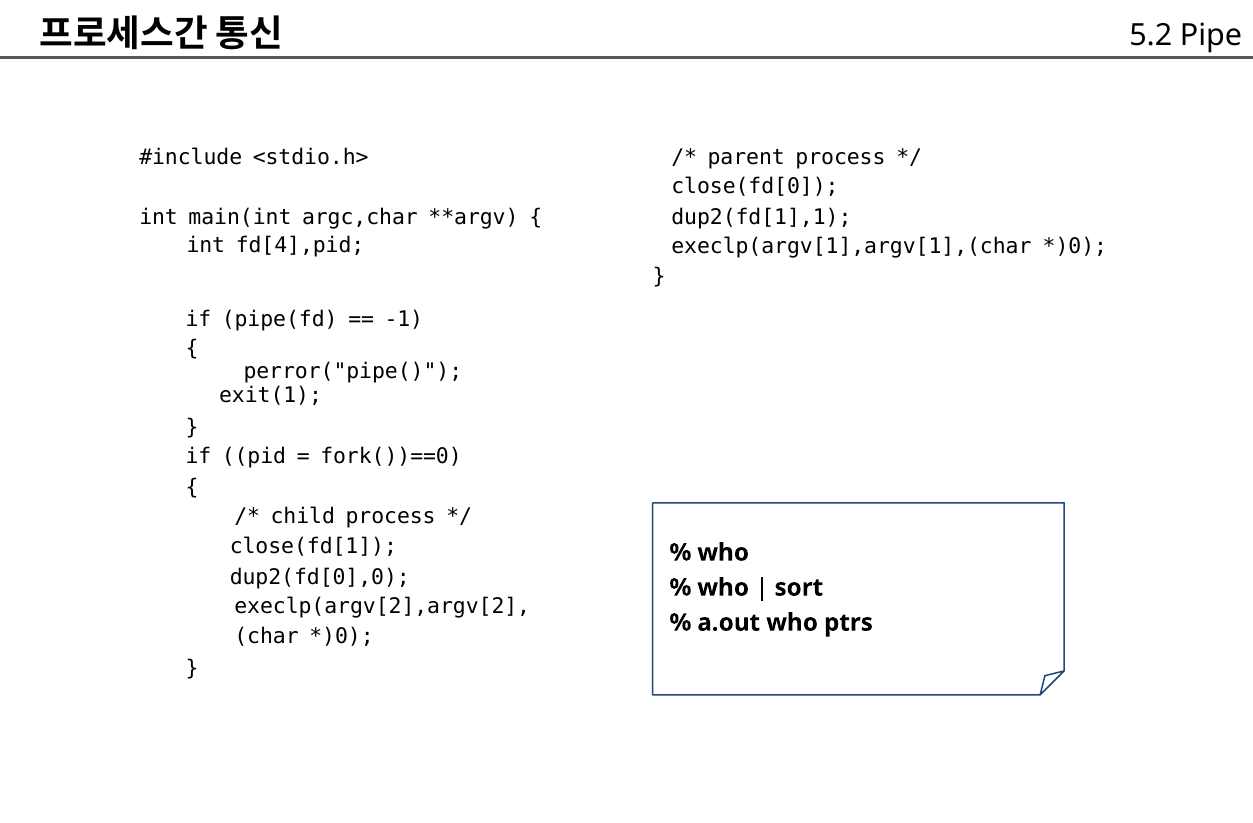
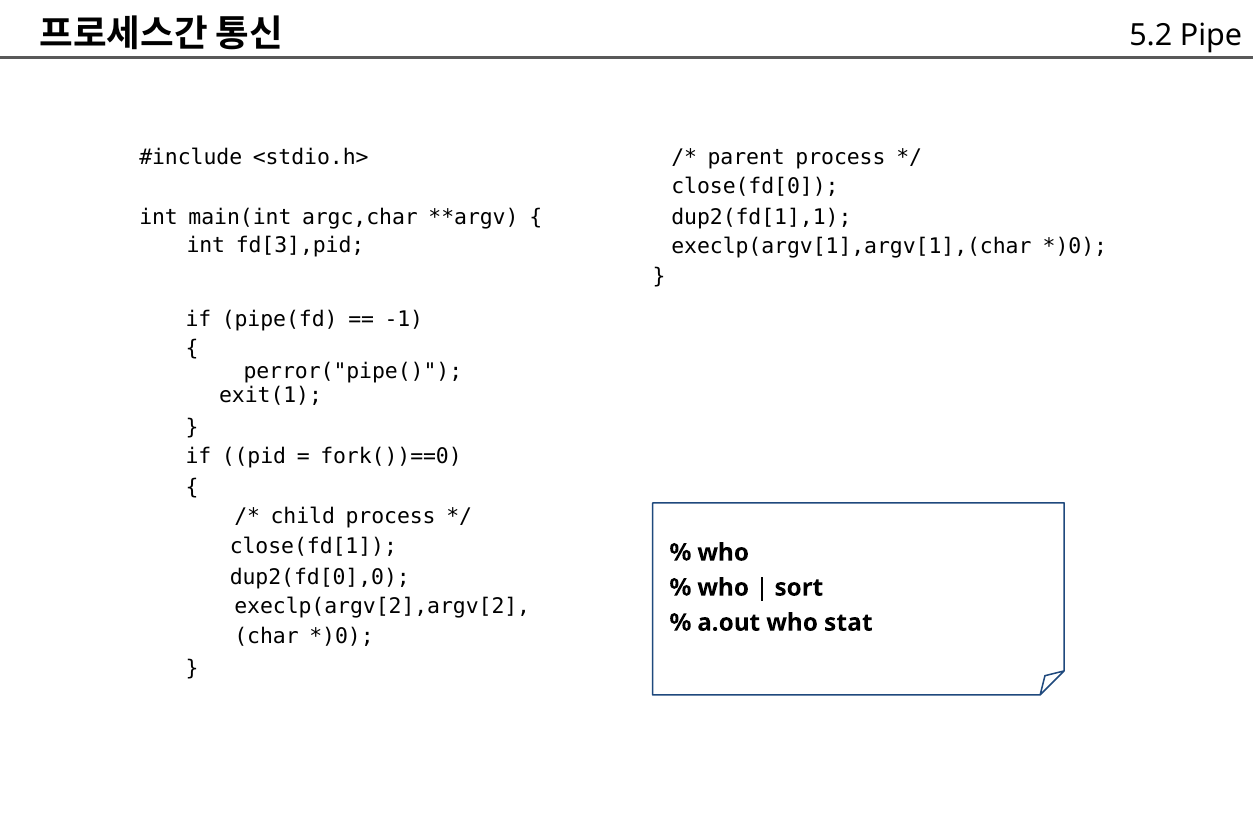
fd[4],pid: fd[4],pid -> fd[3],pid
ptrs: ptrs -> stat
